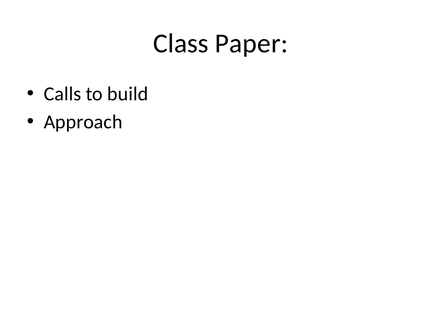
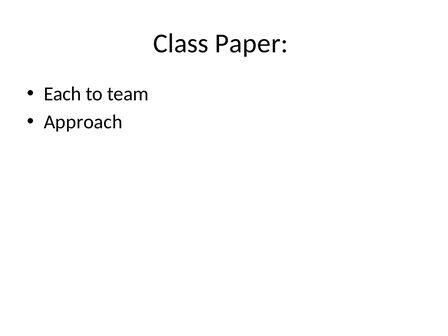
Calls: Calls -> Each
build: build -> team
